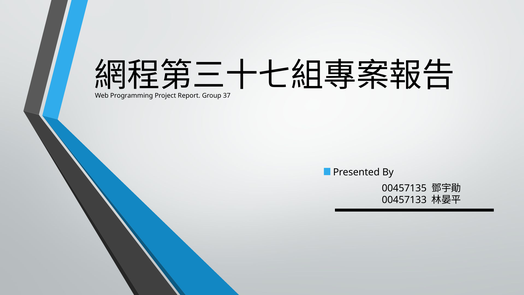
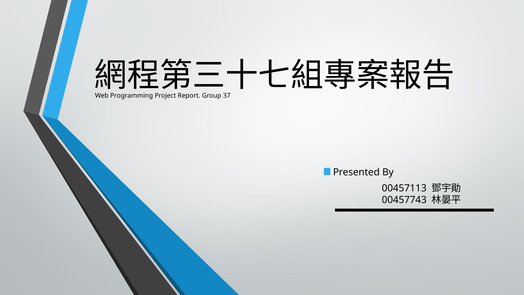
00457135: 00457135 -> 00457113
00457133: 00457133 -> 00457743
